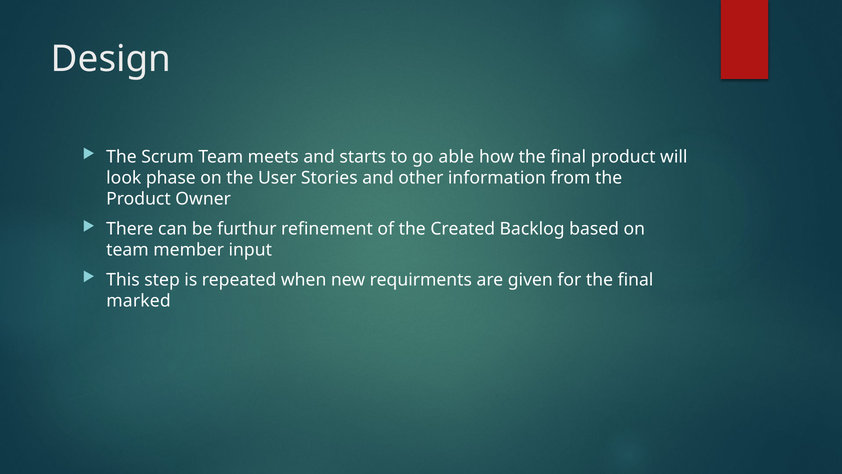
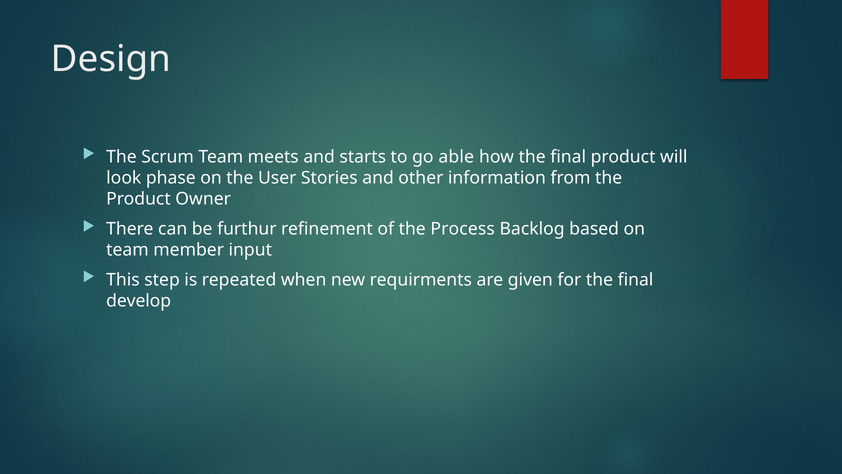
Created: Created -> Process
marked: marked -> develop
